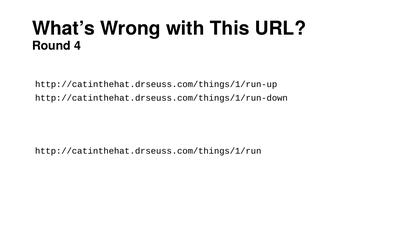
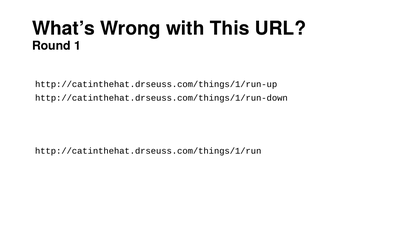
4: 4 -> 1
